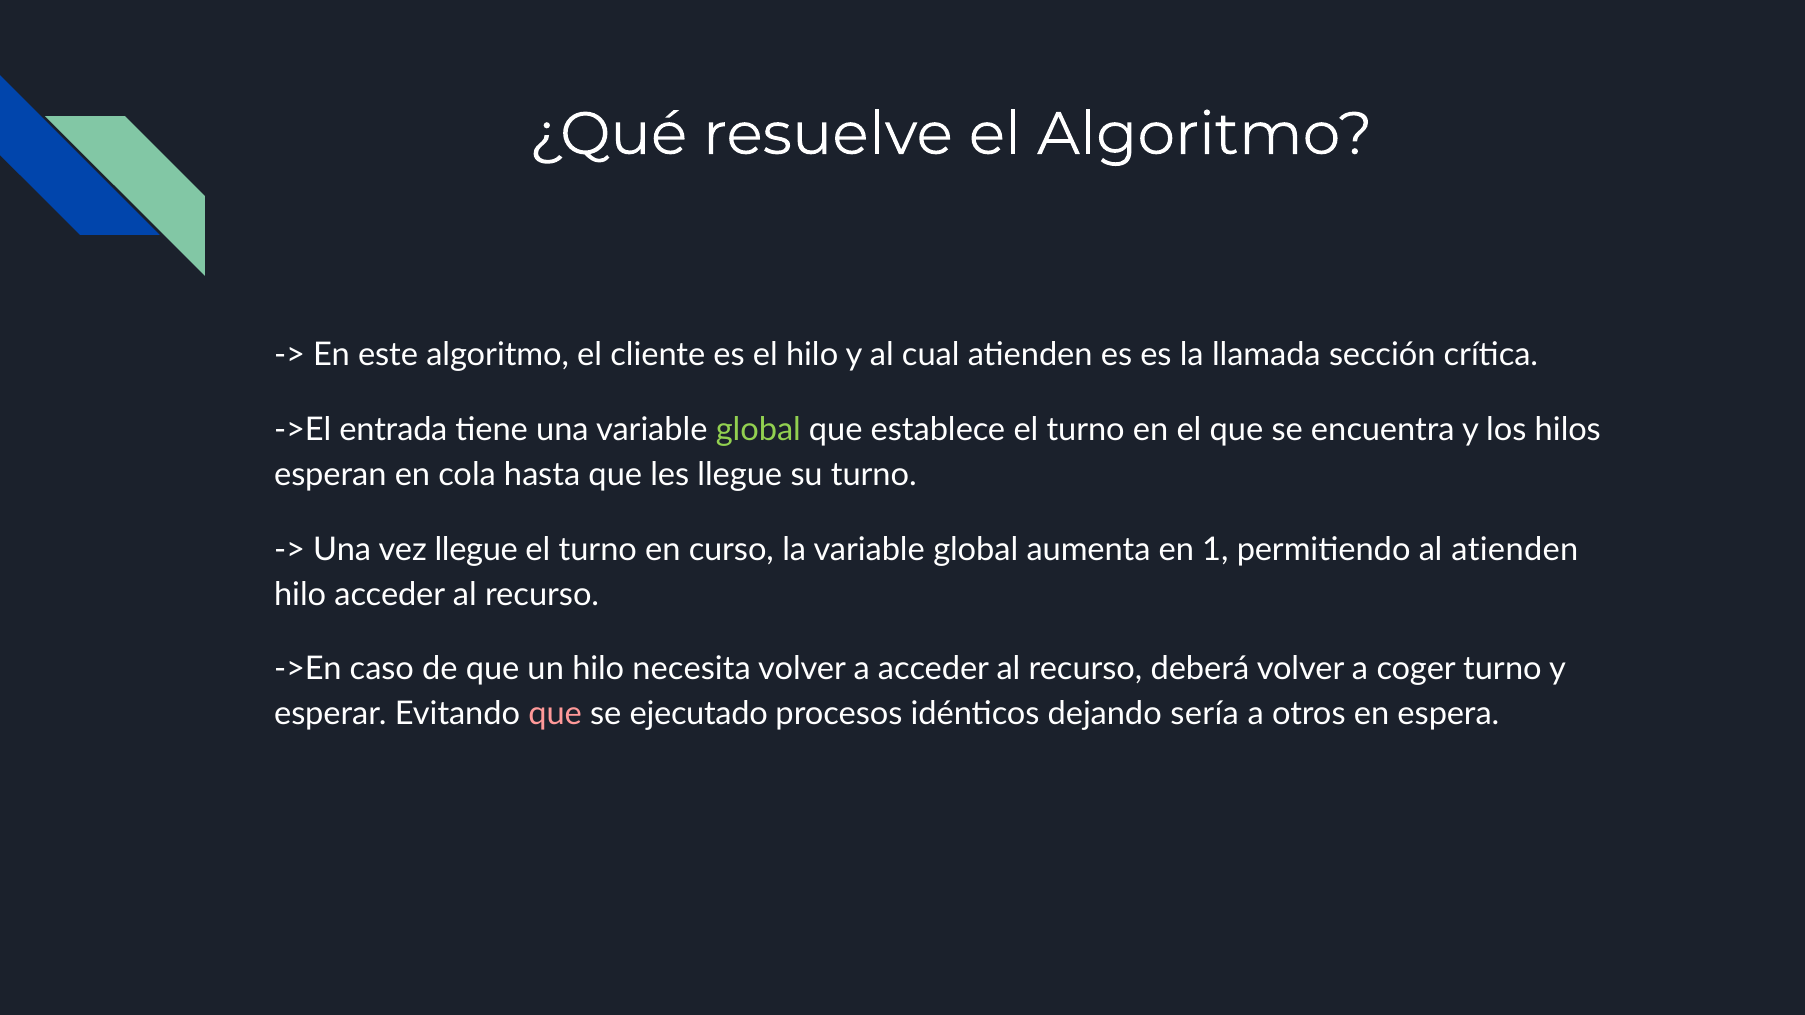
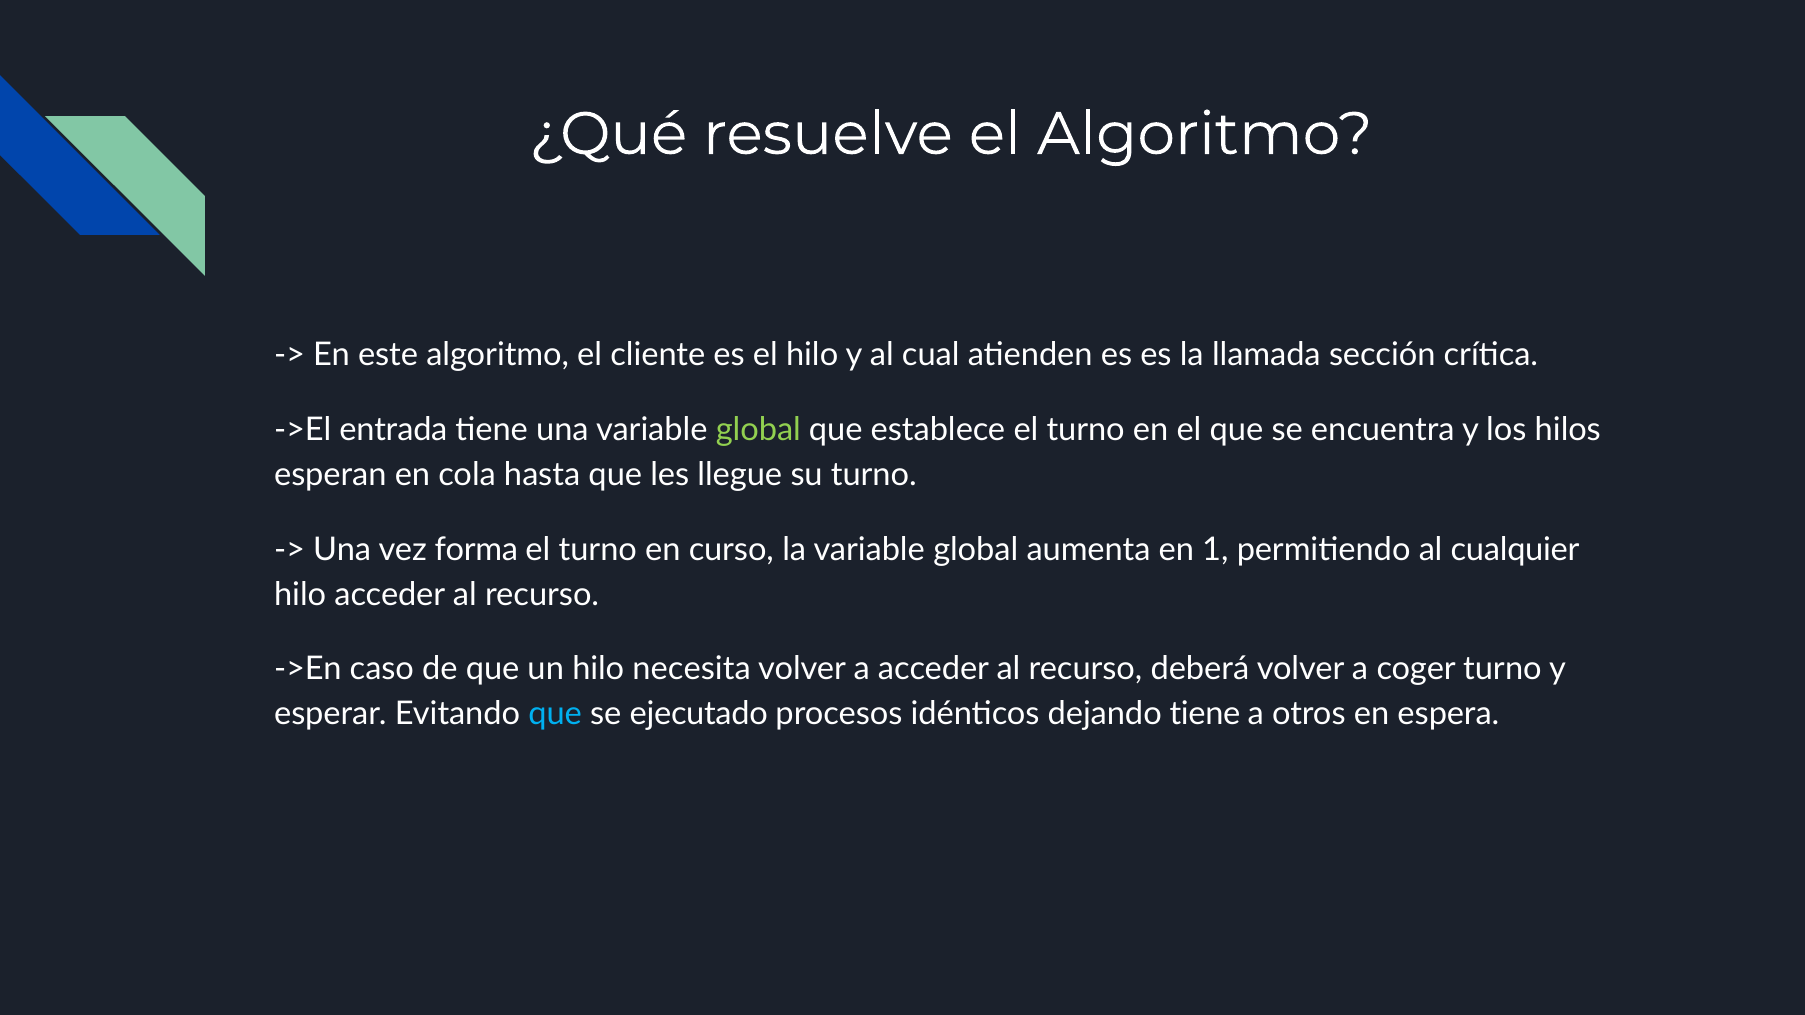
vez llegue: llegue -> forma
al atienden: atienden -> cualquier
que at (555, 714) colour: pink -> light blue
dejando sería: sería -> tiene
